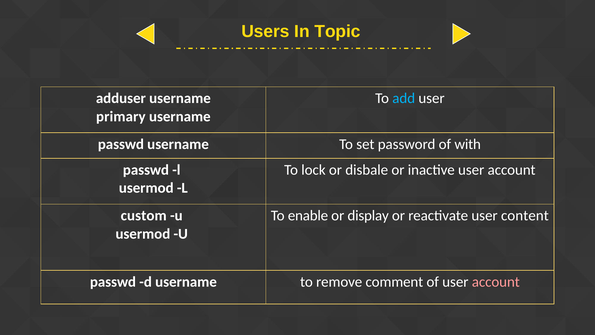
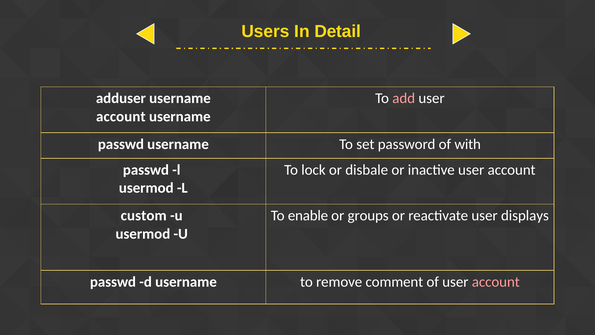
Topic: Topic -> Detail
add colour: light blue -> pink
primary at (121, 116): primary -> account
display: display -> groups
content: content -> displays
